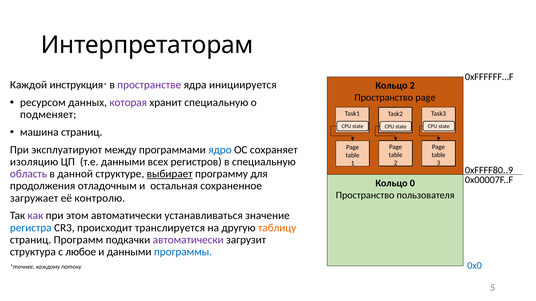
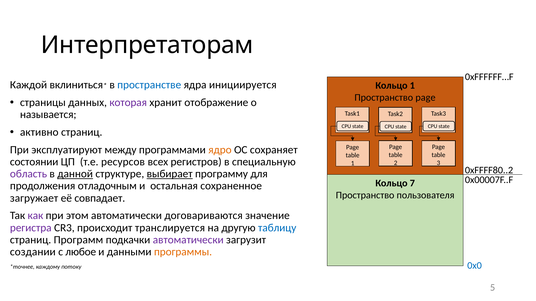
инструкция: инструкция -> вклиниться
пространстве colour: purple -> blue
Кольцо 2: 2 -> 1
ресурсом: ресурсом -> страницы
хранит специальную: специальную -> отображение
подменяет: подменяет -> называется
машина: машина -> активно
ядро colour: blue -> orange
изоляцию: изоляцию -> состоянии
т.е данными: данными -> ресурсов
0xFFFF80..9: 0xFFFF80..9 -> 0xFFFF80..2
данной underline: none -> present
0: 0 -> 7
контролю: контролю -> совпадает
устанавливаться: устанавливаться -> договариваются
регистра colour: blue -> purple
таблицу colour: orange -> blue
структура: структура -> создании
программы colour: blue -> orange
